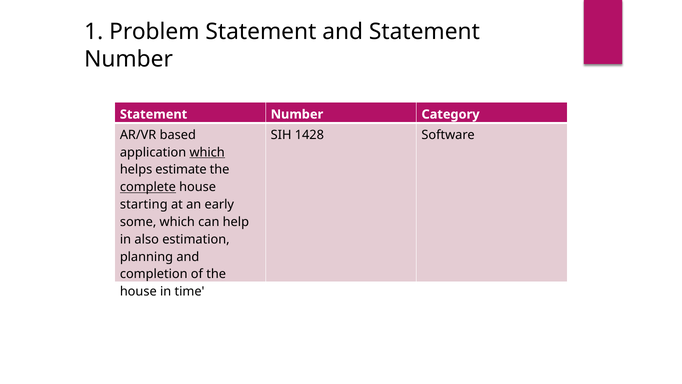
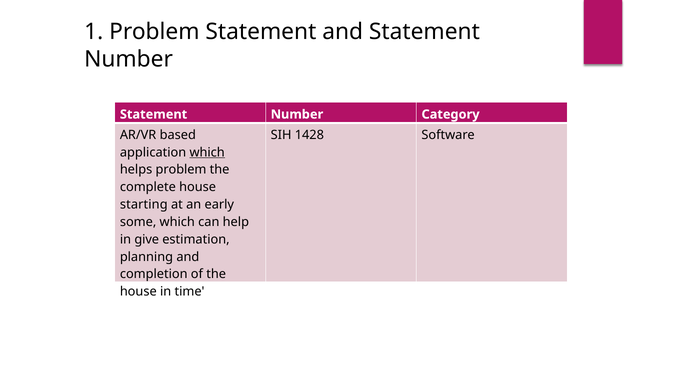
helps estimate: estimate -> problem
complete underline: present -> none
also: also -> give
